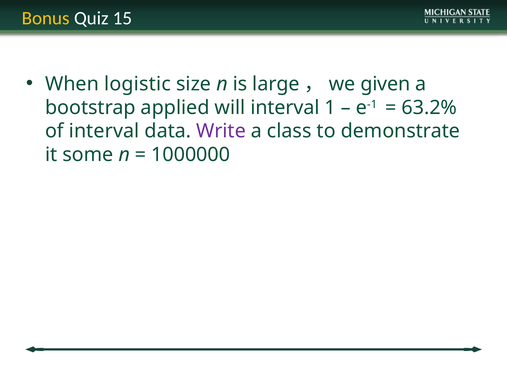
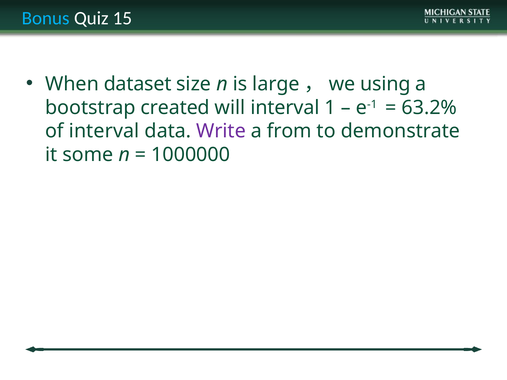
Bonus colour: yellow -> light blue
logistic: logistic -> dataset
given: given -> using
applied: applied -> created
class: class -> from
